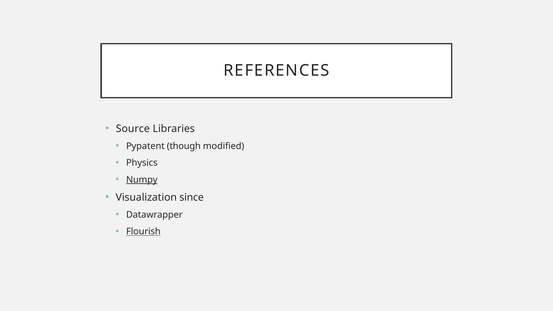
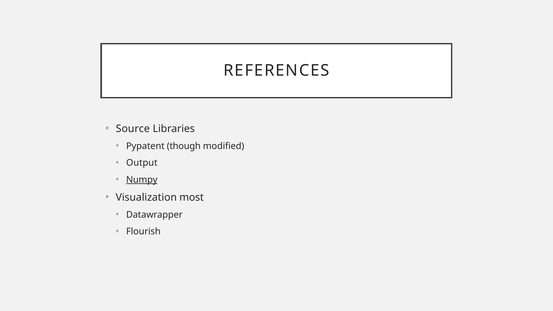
Physics: Physics -> Output
since: since -> most
Flourish underline: present -> none
